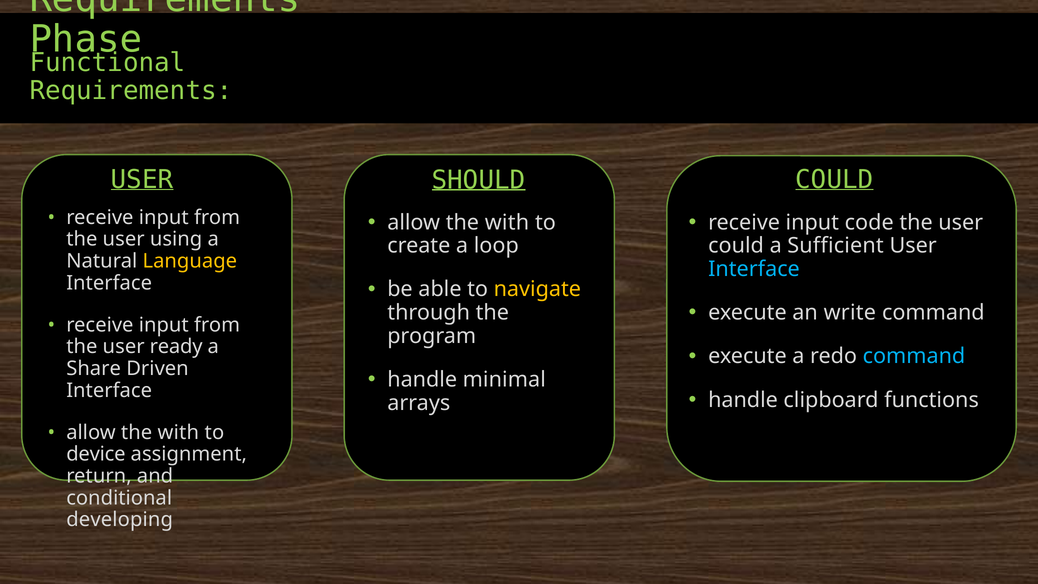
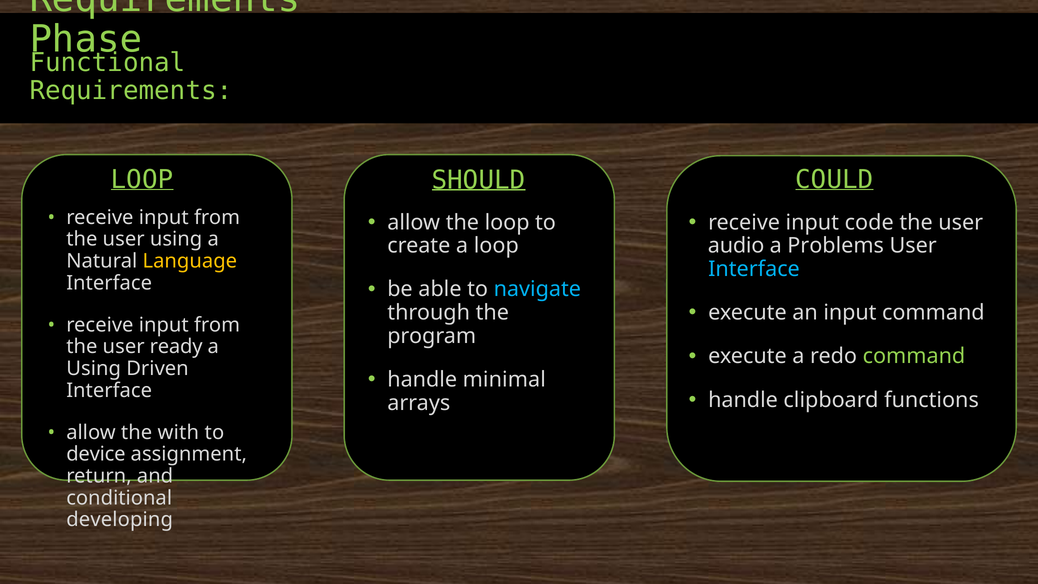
USER at (142, 180): USER -> LOOP
with at (507, 222): with -> loop
could at (736, 246): could -> audio
Sufficient: Sufficient -> Problems
navigate colour: yellow -> light blue
an write: write -> input
command at (914, 356) colour: light blue -> light green
Share at (94, 369): Share -> Using
